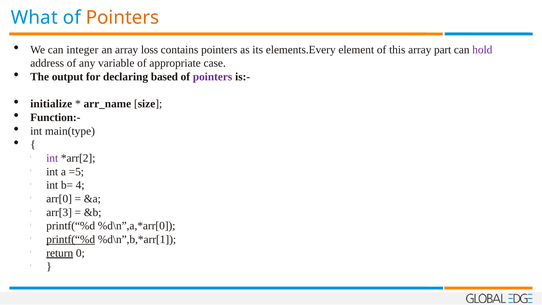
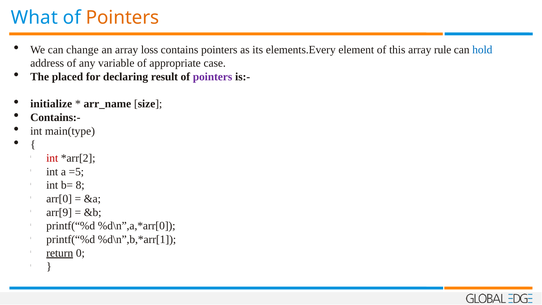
integer: integer -> change
part: part -> rule
hold colour: purple -> blue
output: output -> placed
based: based -> result
Function:-: Function:- -> Contains:-
int at (52, 158) colour: purple -> red
4: 4 -> 8
arr[3: arr[3 -> arr[9
printf(“%d at (71, 239) underline: present -> none
